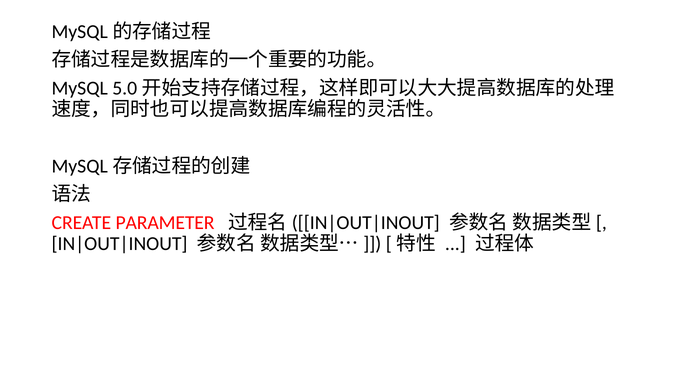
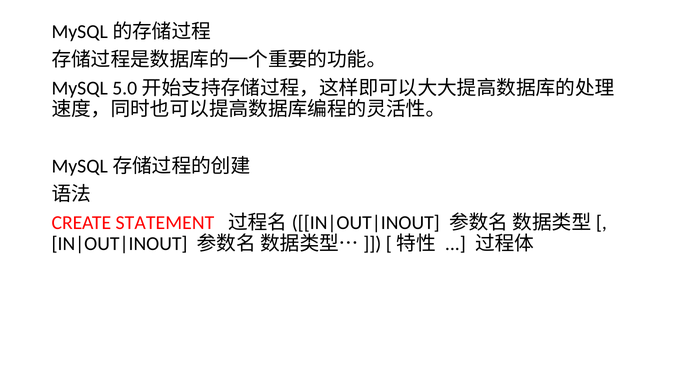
PARAMETER: PARAMETER -> STATEMENT
